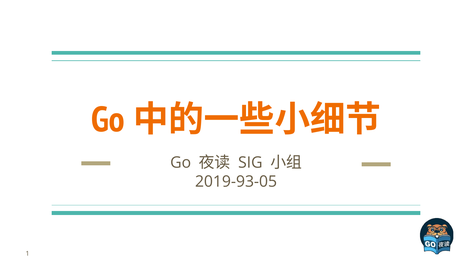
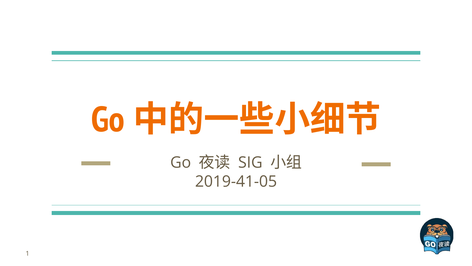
2019-93-05: 2019-93-05 -> 2019-41-05
